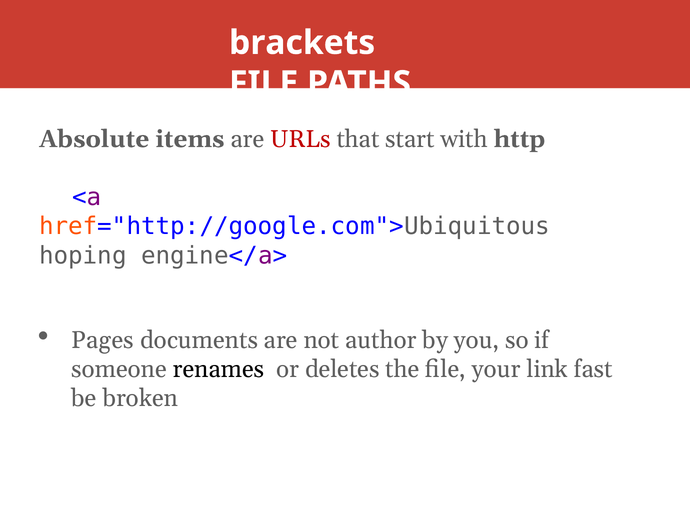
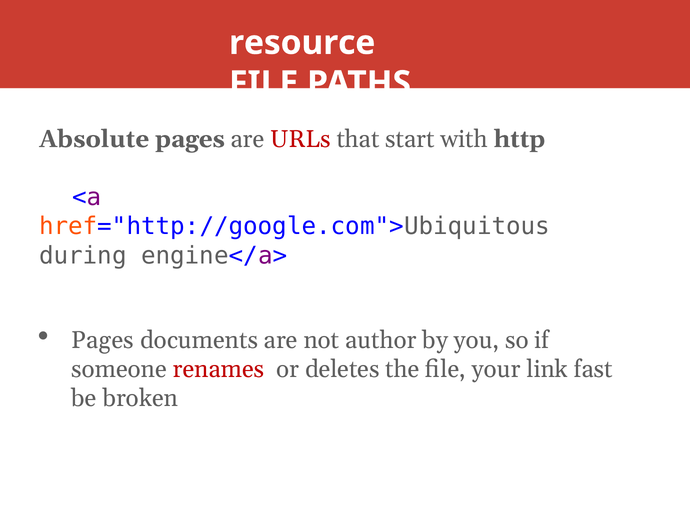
brackets: brackets -> resource
Absolute items: items -> pages
hoping: hoping -> during
renames colour: black -> red
